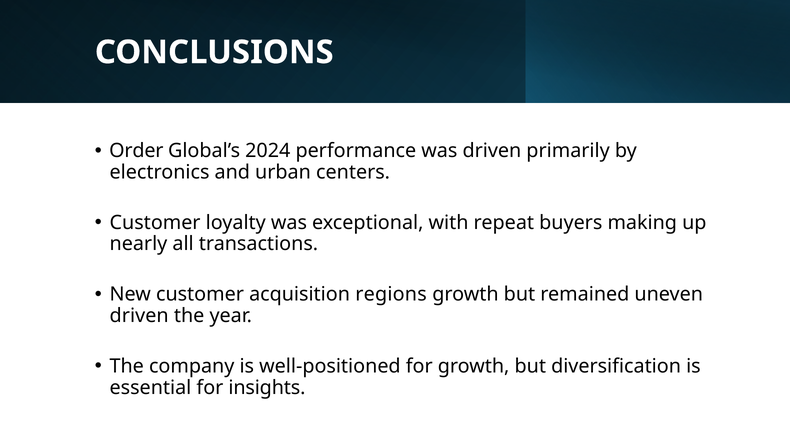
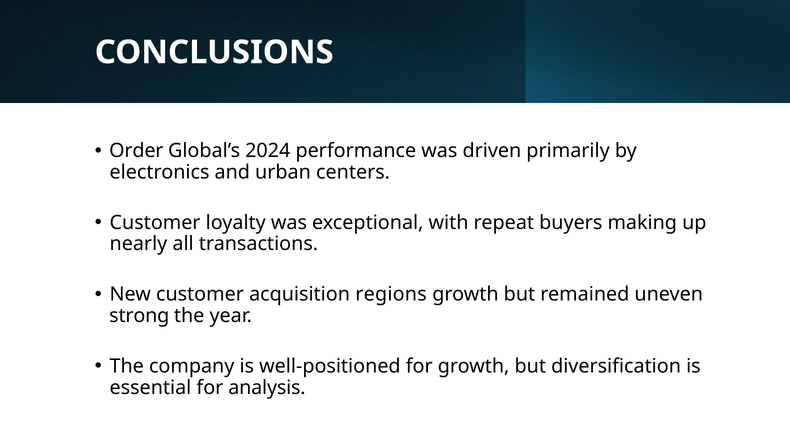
driven at (139, 316): driven -> strong
insights: insights -> analysis
